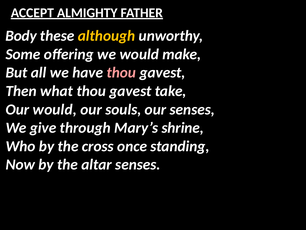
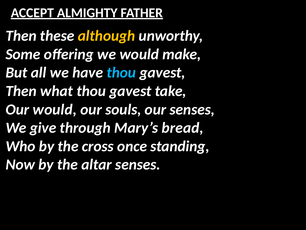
Body at (21, 36): Body -> Then
thou at (121, 72) colour: pink -> light blue
shrine: shrine -> bread
